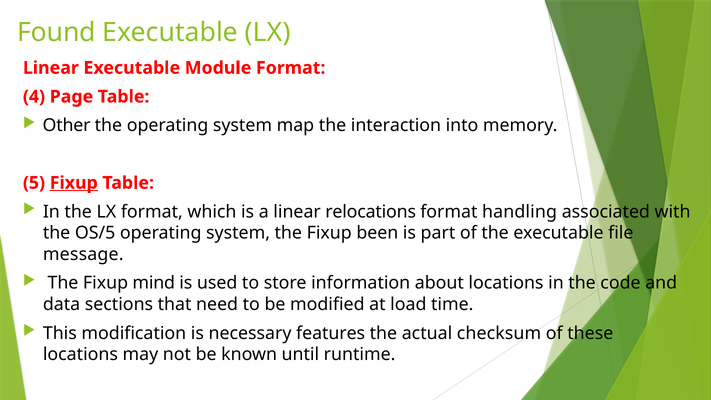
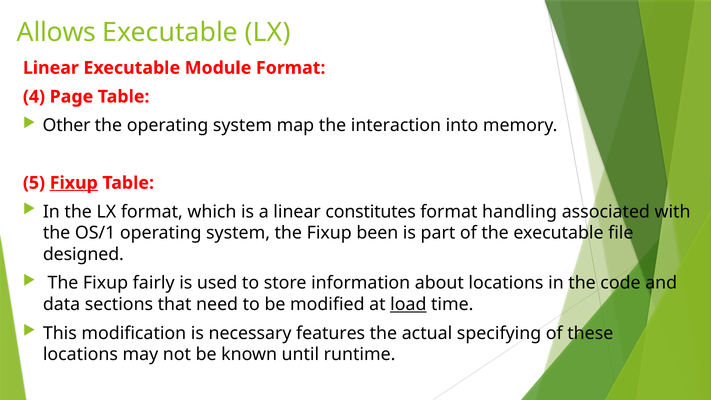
Found: Found -> Allows
relocations: relocations -> constitutes
OS/5: OS/5 -> OS/1
message: message -> designed
mind: mind -> fairly
load underline: none -> present
checksum: checksum -> specifying
